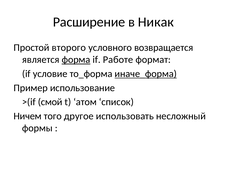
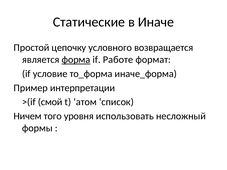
Расширение: Расширение -> Статические
Никак: Никак -> Иначе
второго: второго -> цепочку
иначе_форма underline: present -> none
использование: использование -> интерпретации
другое: другое -> уровня
